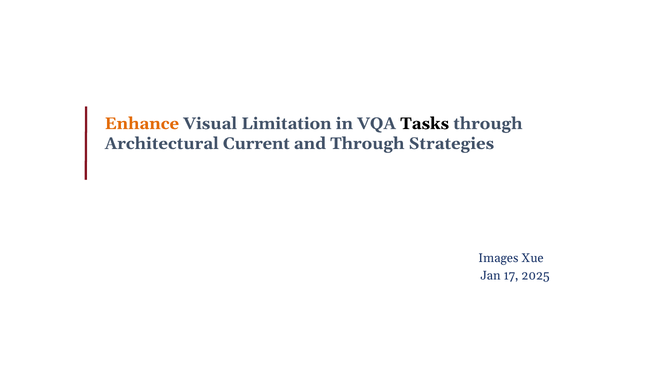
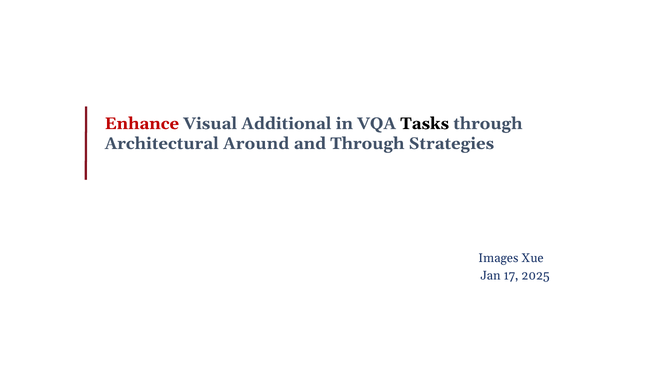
Enhance colour: orange -> red
Limitation: Limitation -> Additional
Current: Current -> Around
